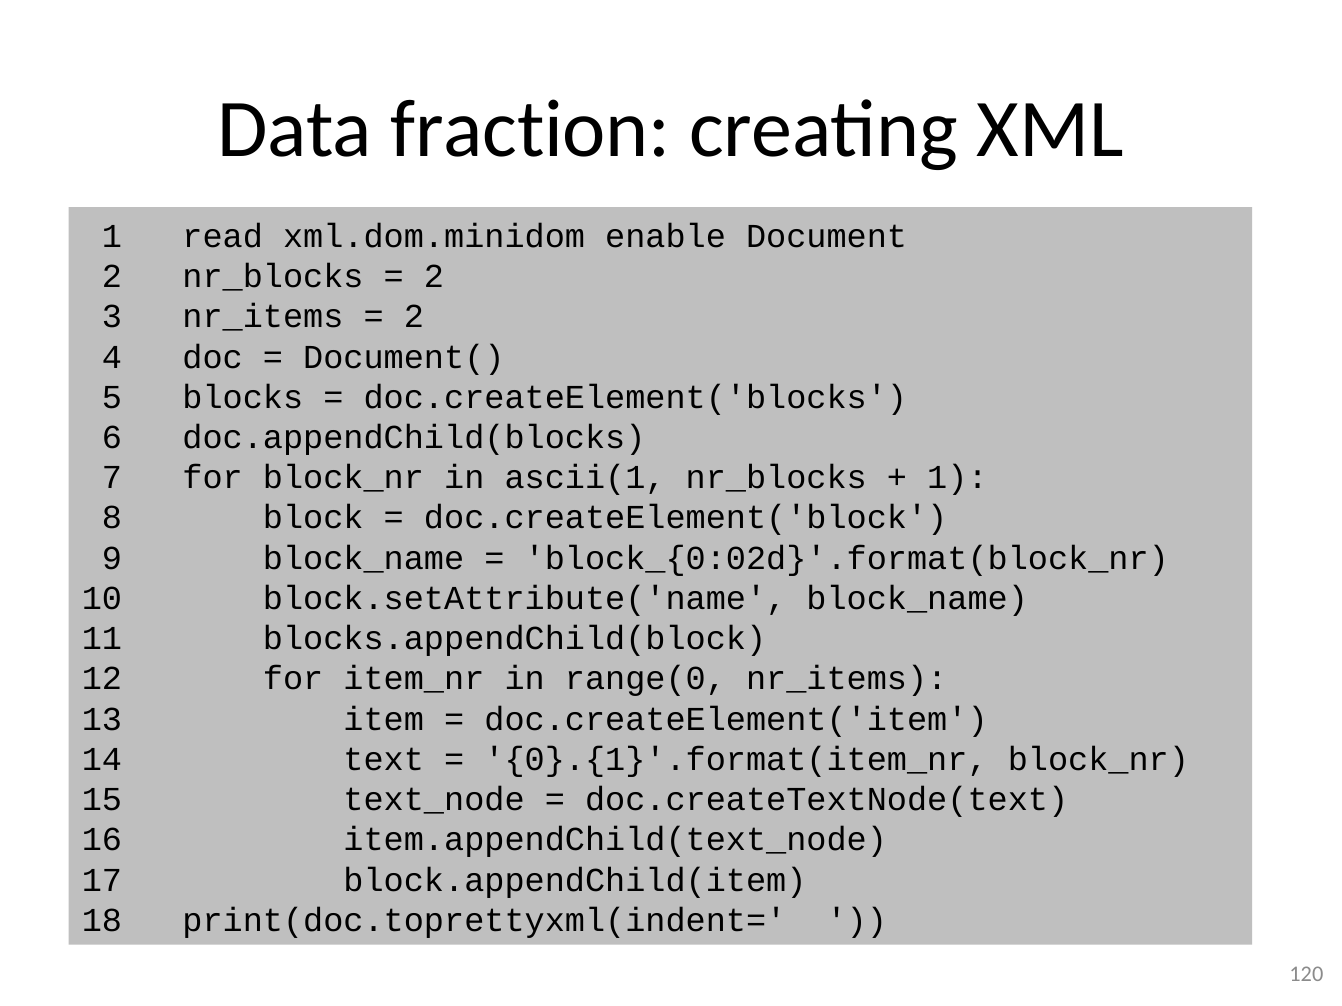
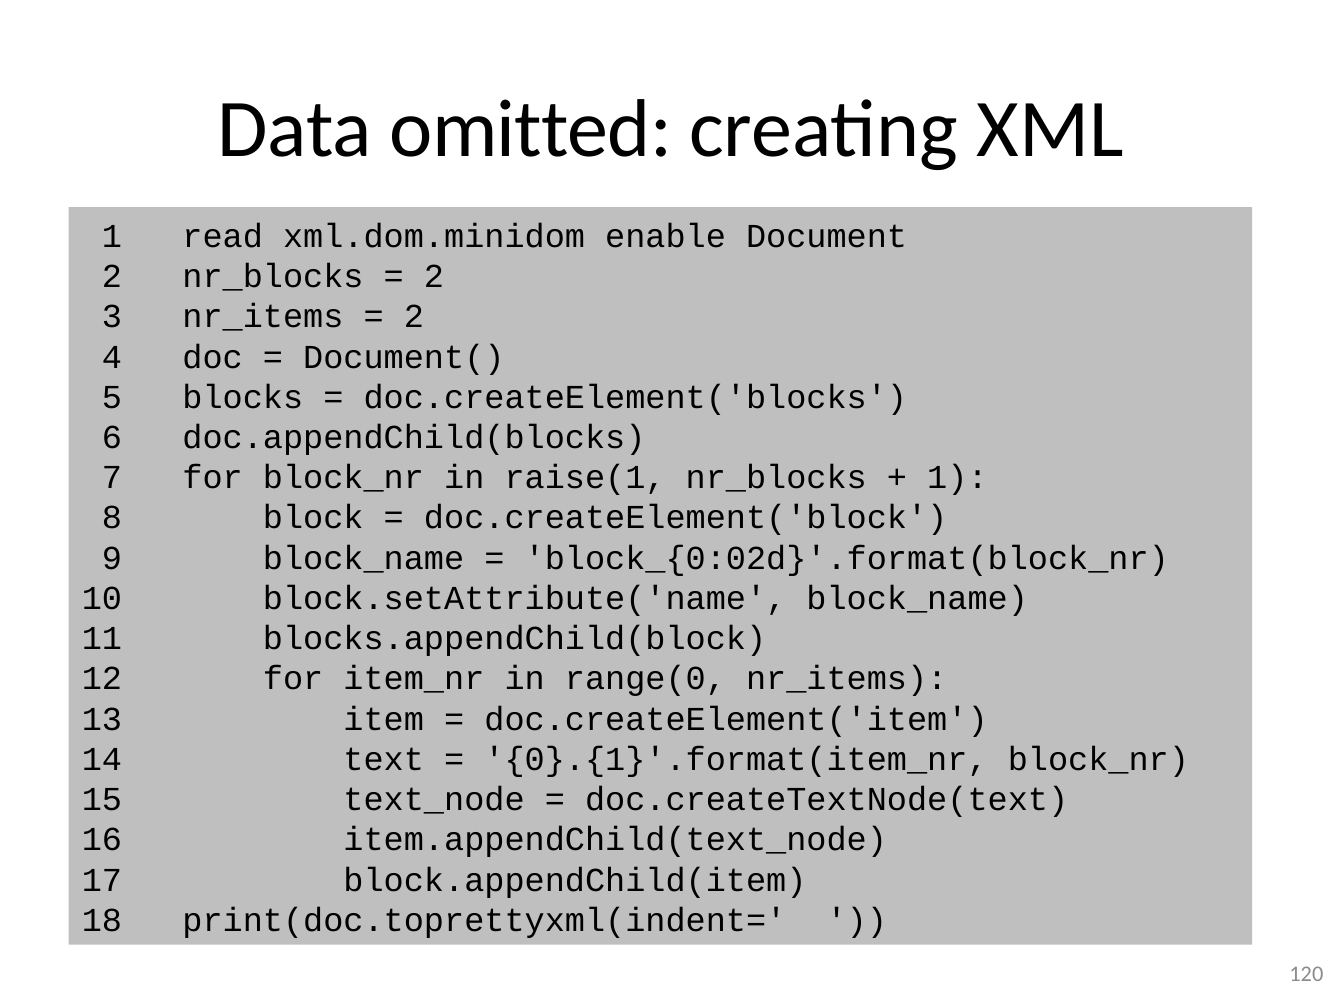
fraction: fraction -> omitted
ascii(1: ascii(1 -> raise(1
